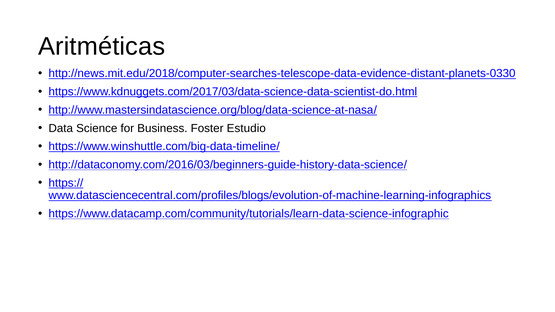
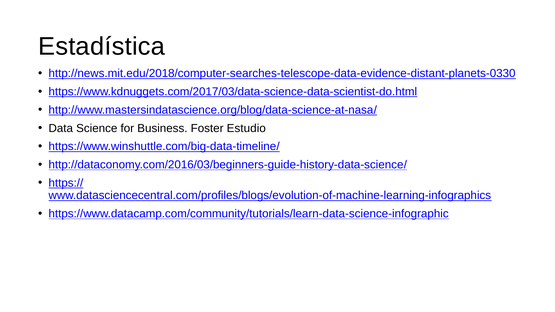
Aritméticas: Aritméticas -> Estadística
